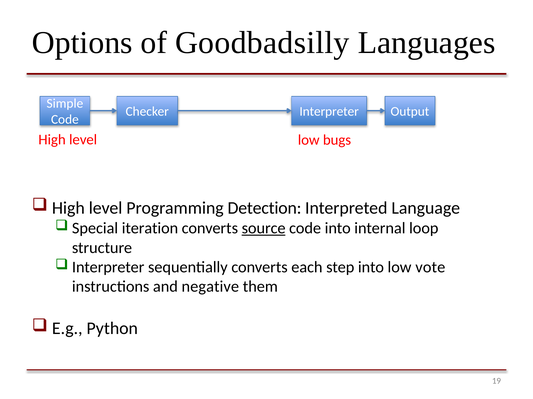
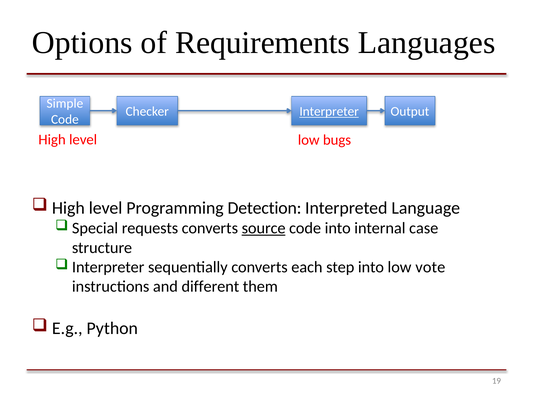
Goodbadsilly: Goodbadsilly -> Requirements
Interpreter underline: none -> present
iteration: iteration -> requests
loop: loop -> case
negative: negative -> different
